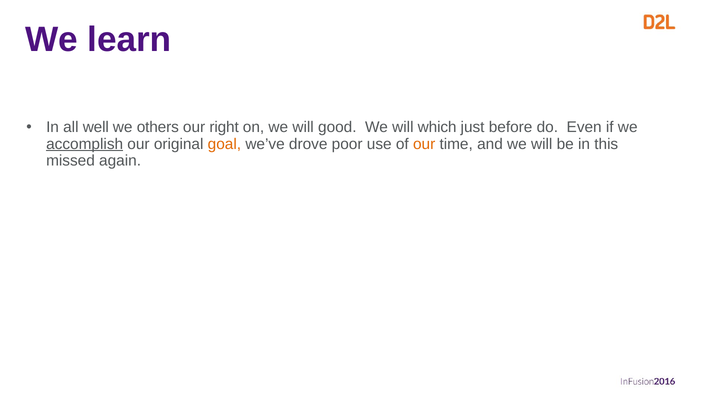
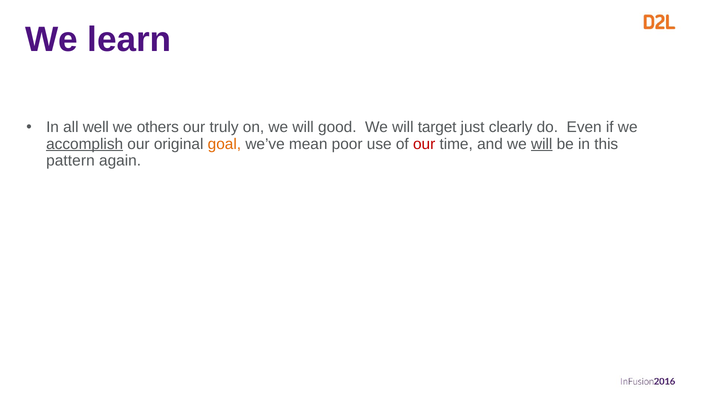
right: right -> truly
which: which -> target
before: before -> clearly
drove: drove -> mean
our at (424, 144) colour: orange -> red
will at (542, 144) underline: none -> present
missed: missed -> pattern
